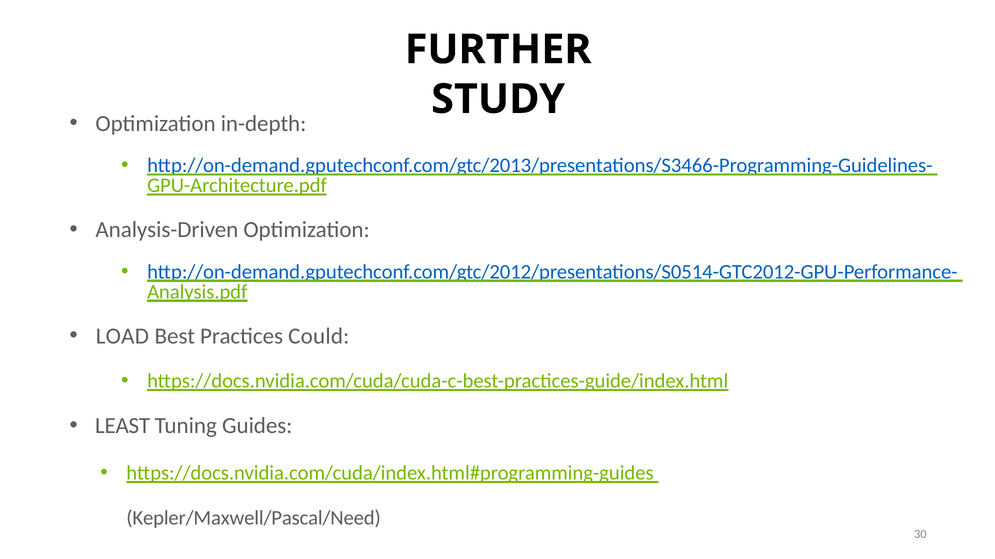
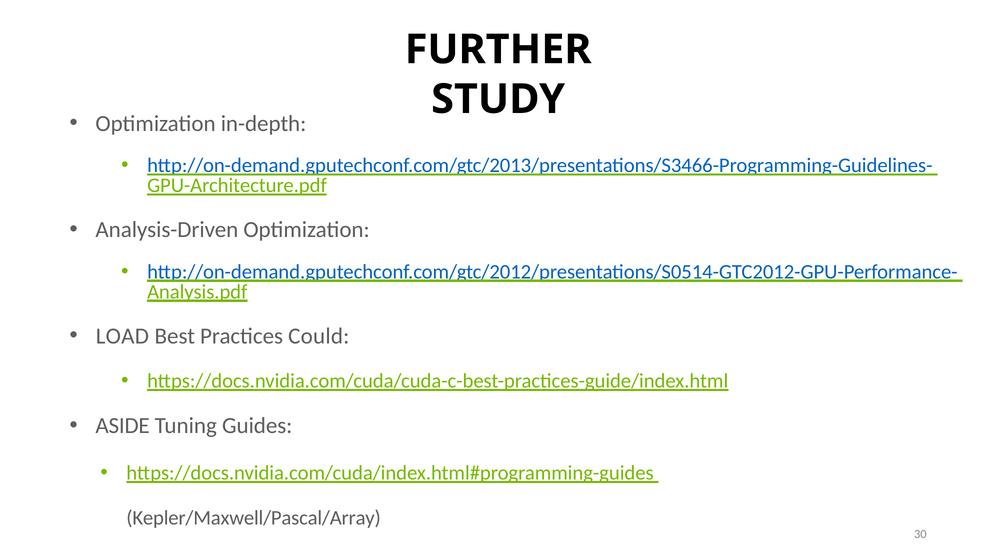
LEAST: LEAST -> ASIDE
Kepler/Maxwell/Pascal/Need: Kepler/Maxwell/Pascal/Need -> Kepler/Maxwell/Pascal/Array
